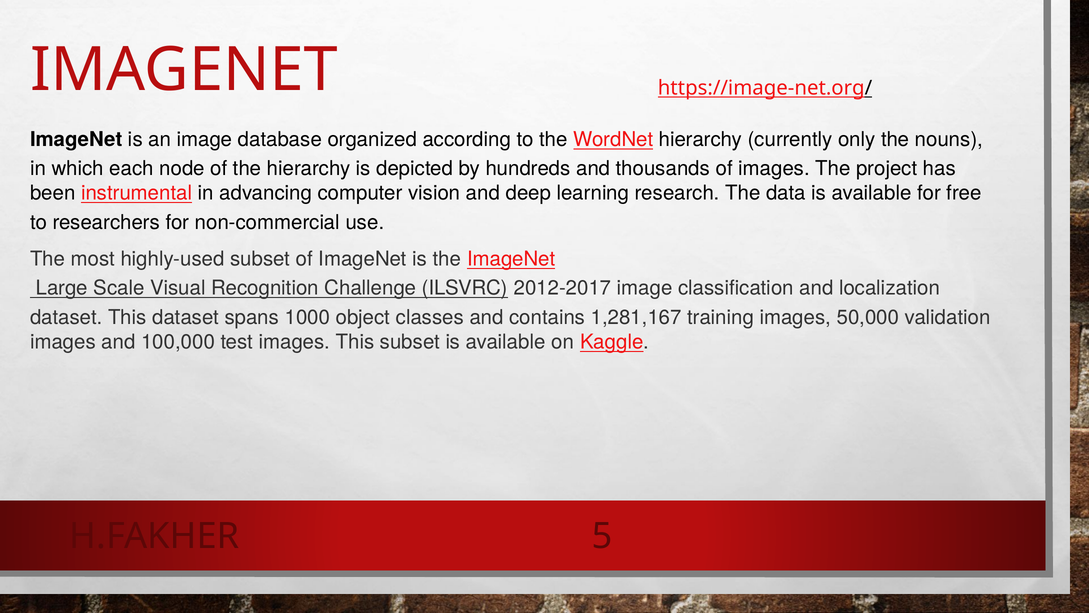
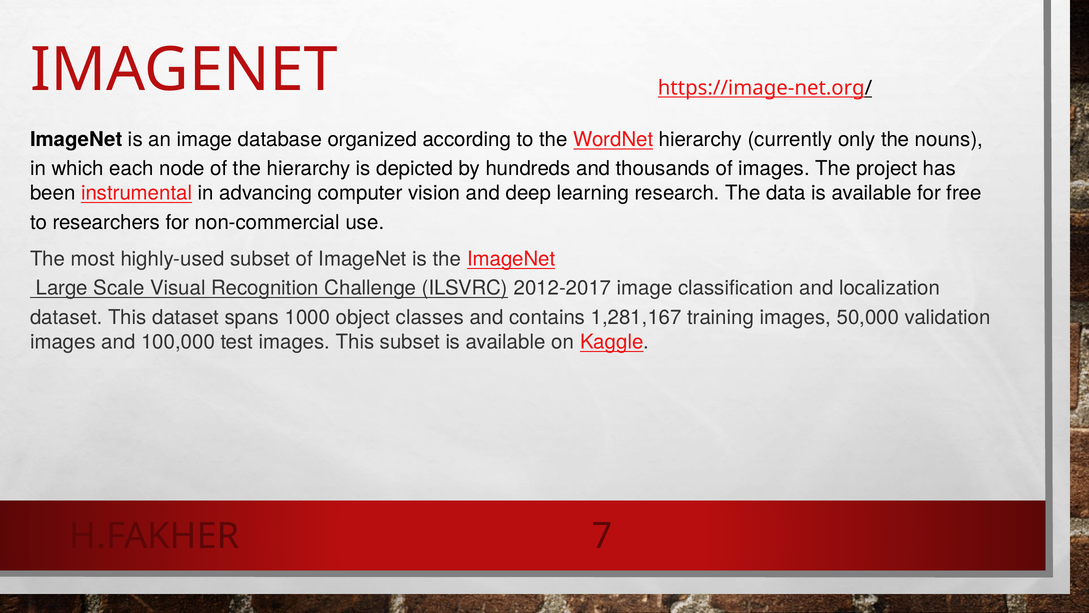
5: 5 -> 7
